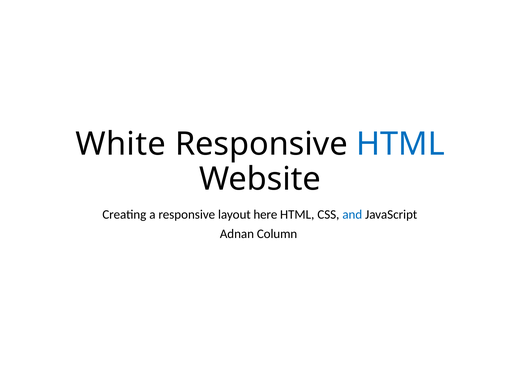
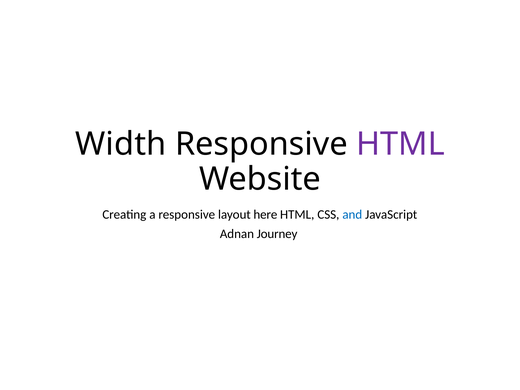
White: White -> Width
HTML at (400, 144) colour: blue -> purple
Column: Column -> Journey
